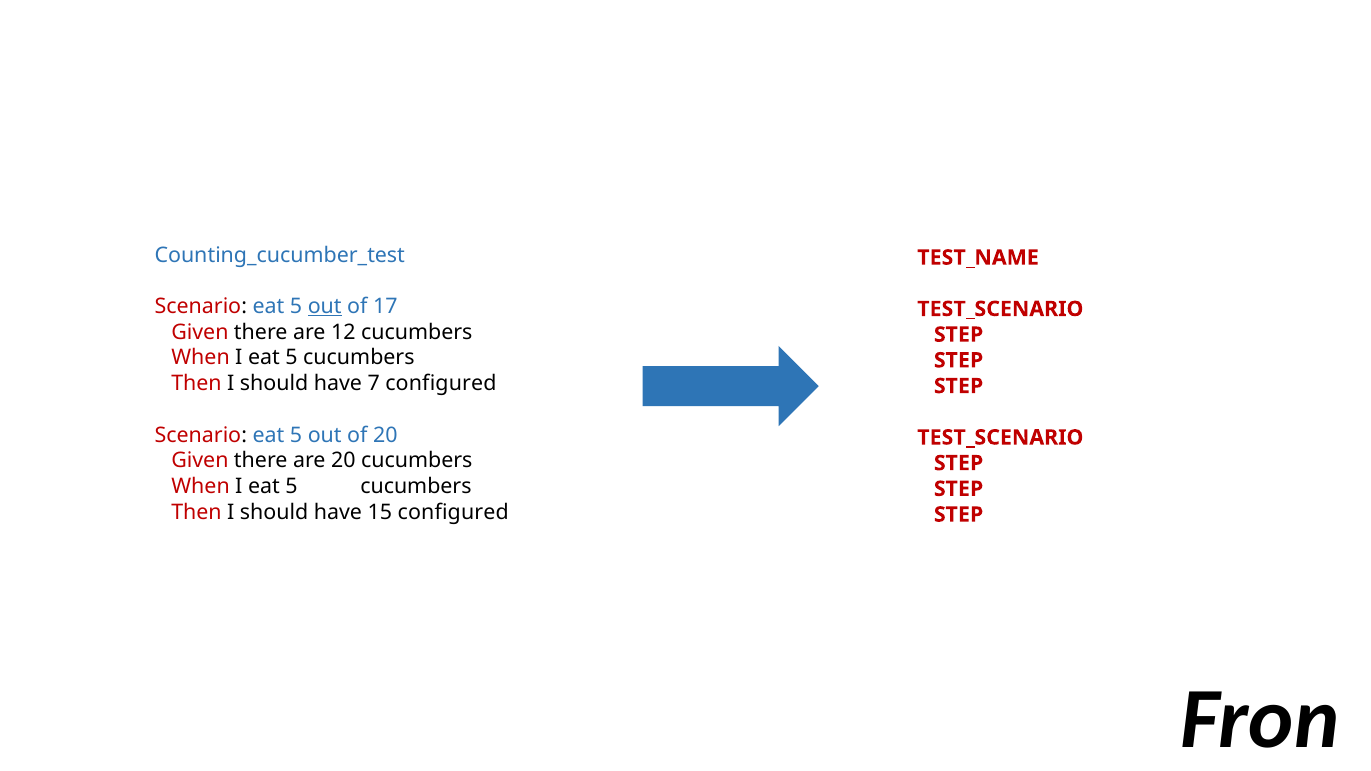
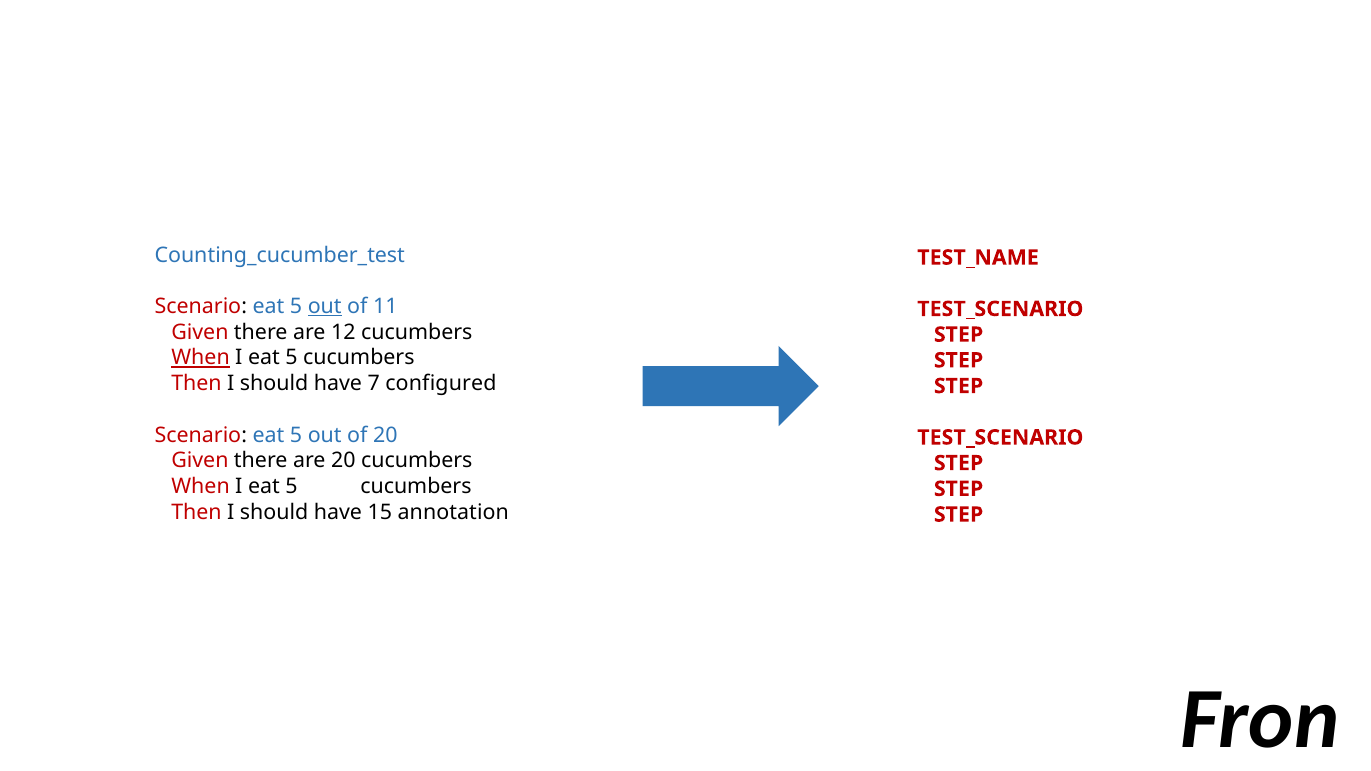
17: 17 -> 11
When at (201, 358) underline: none -> present
15 configured: configured -> annotation
